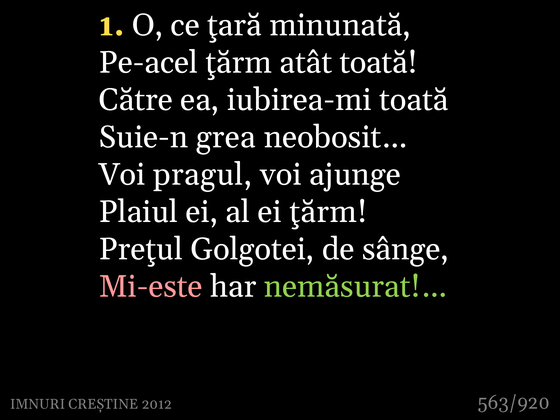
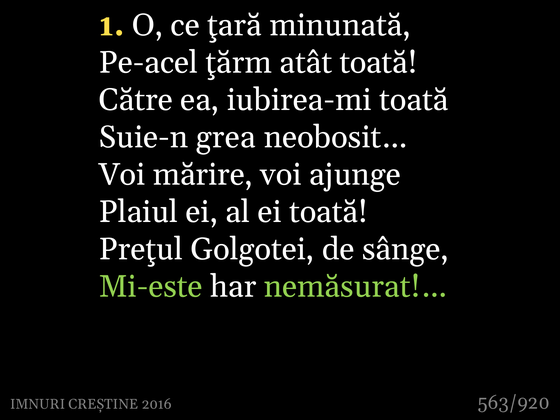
pragul: pragul -> mărire
ei ţărm: ţărm -> toată
Mi-este colour: pink -> light green
2012: 2012 -> 2016
